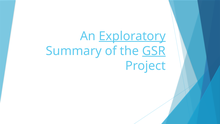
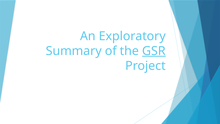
Exploratory underline: present -> none
